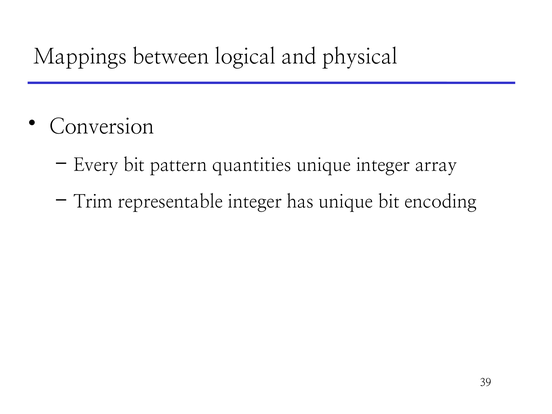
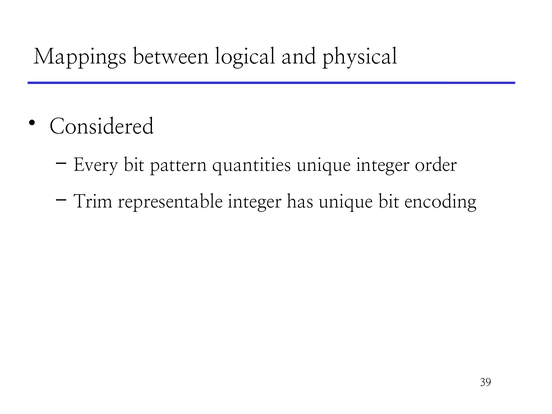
Conversion: Conversion -> Considered
array: array -> order
